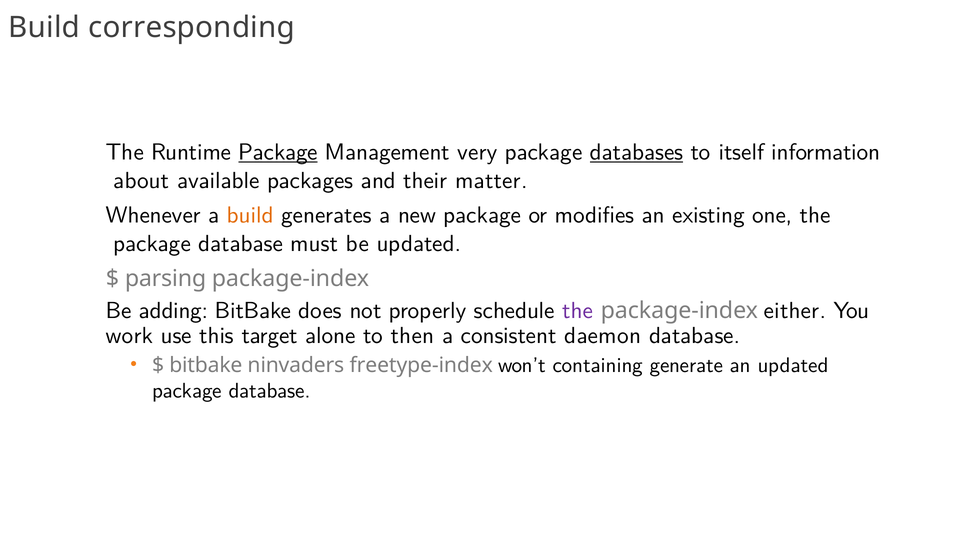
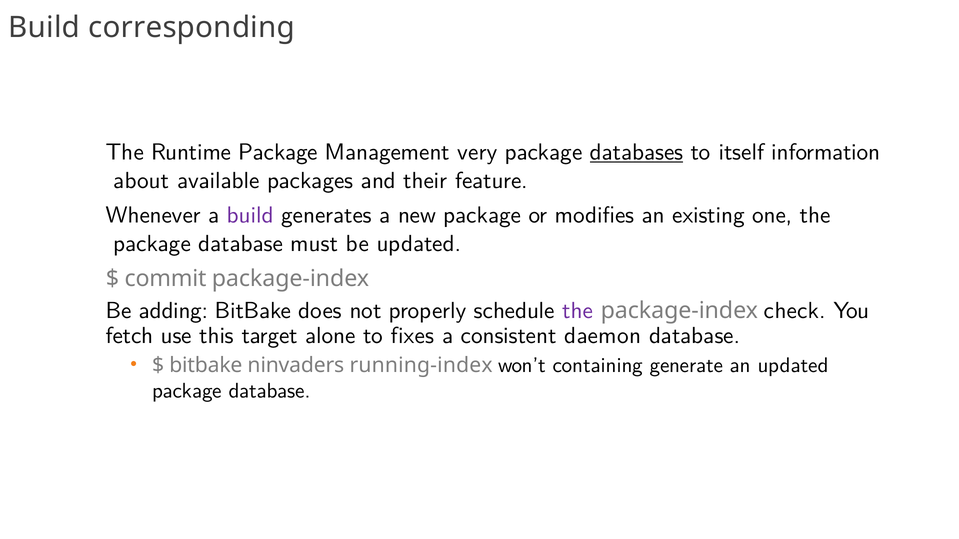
Package at (278, 152) underline: present -> none
matter: matter -> feature
build at (250, 215) colour: orange -> purple
parsing: parsing -> commit
either: either -> check
work: work -> fetch
then: then -> fixes
freetype-index: freetype-index -> running-index
